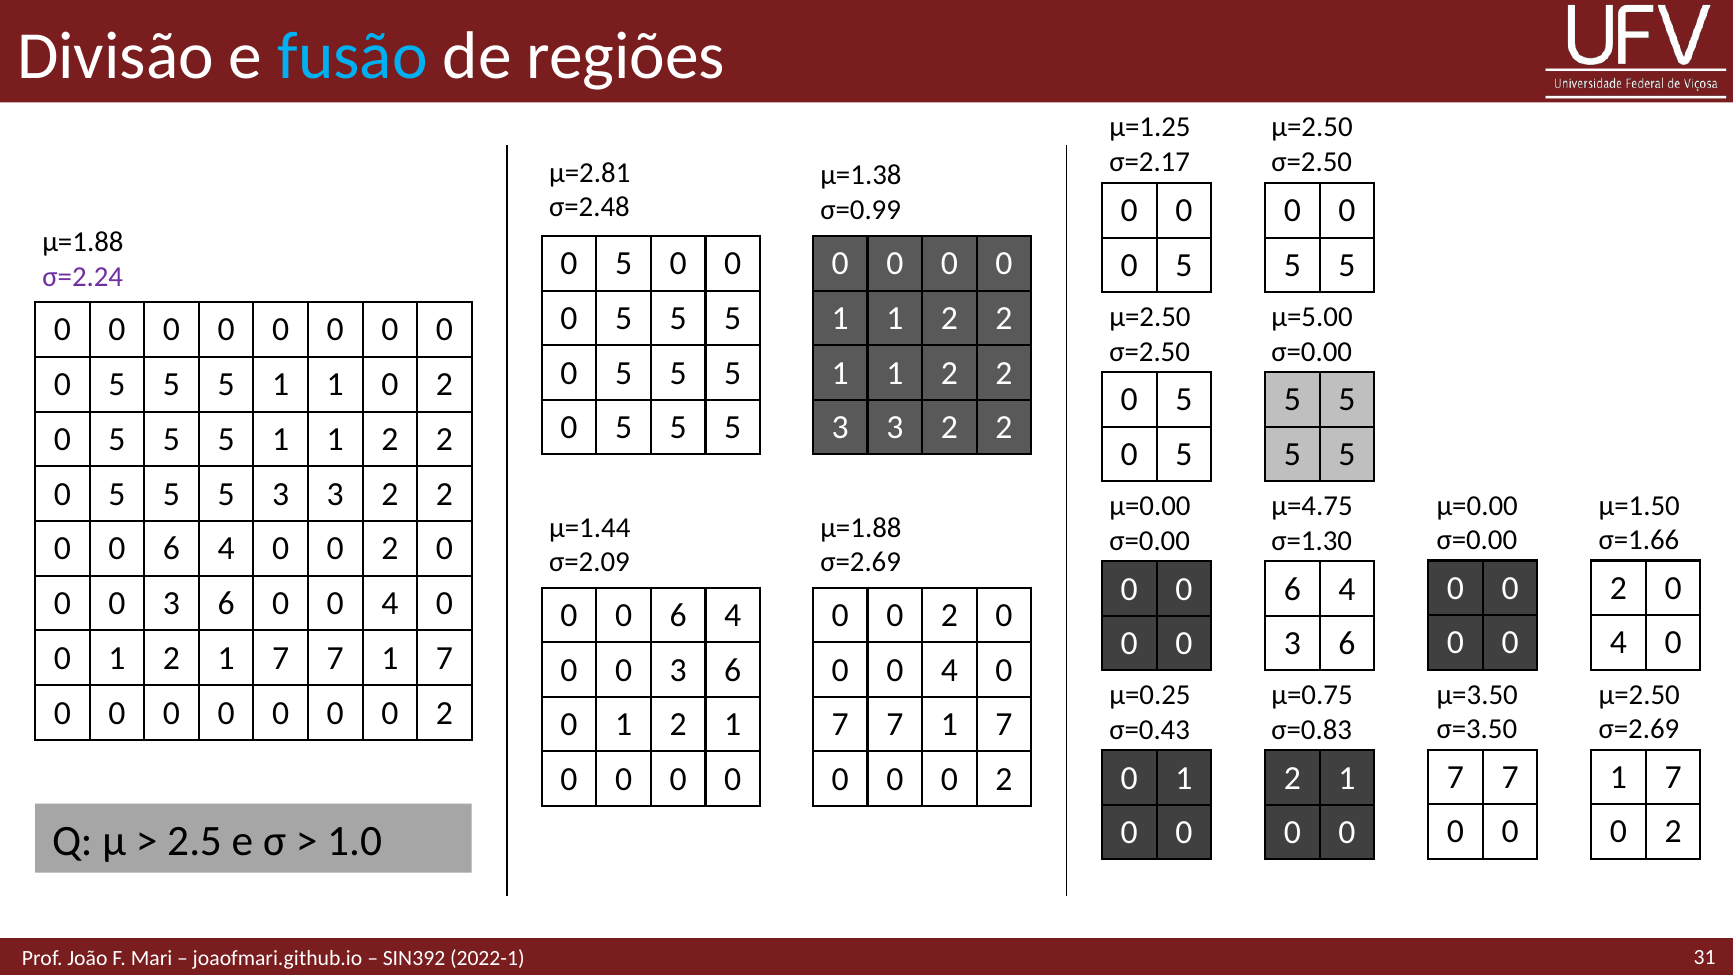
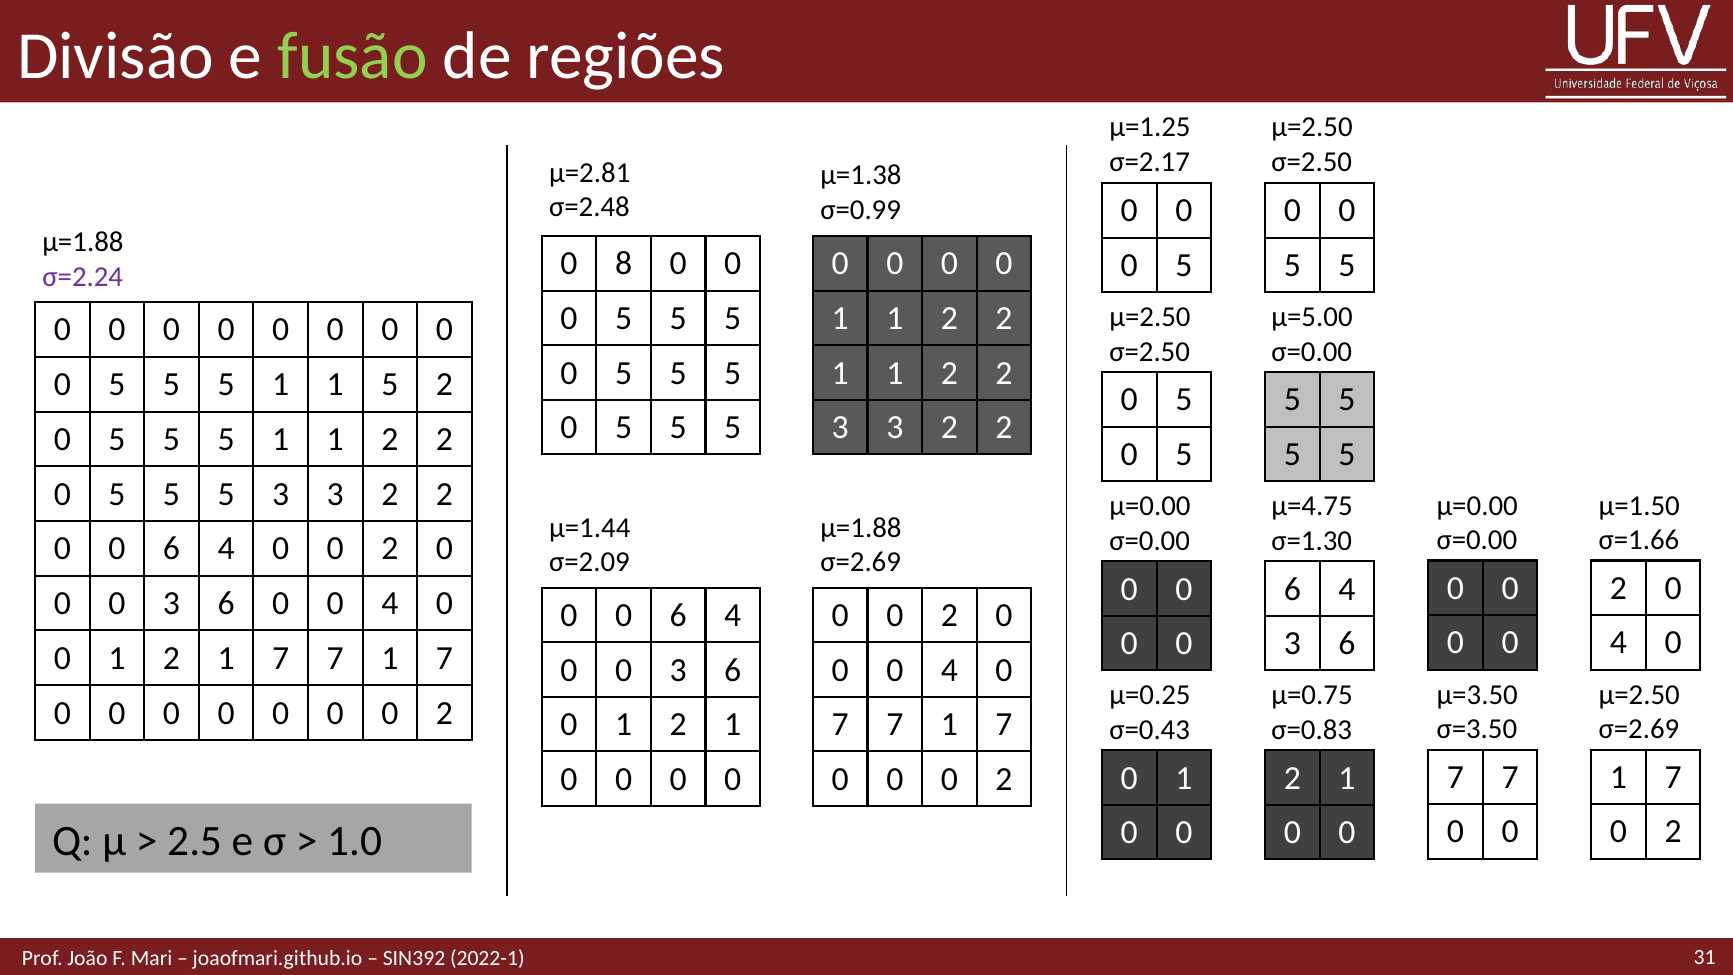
fusão colour: light blue -> light green
5 at (624, 264): 5 -> 8
1 1 0: 0 -> 5
